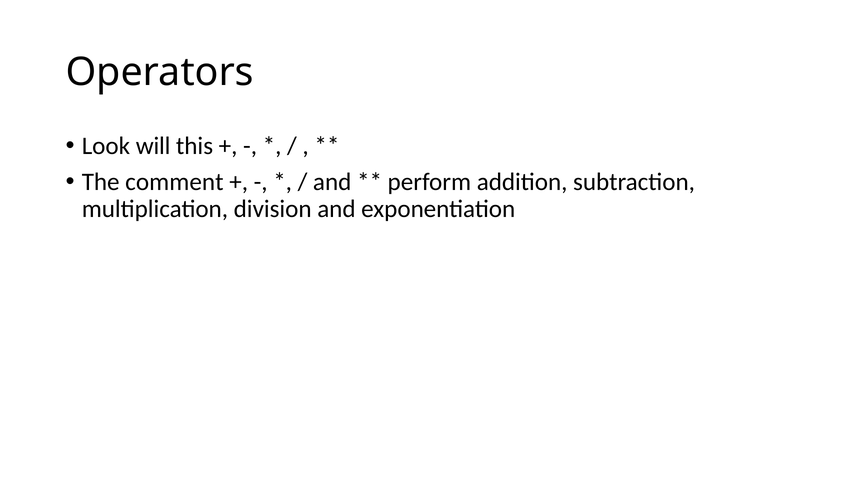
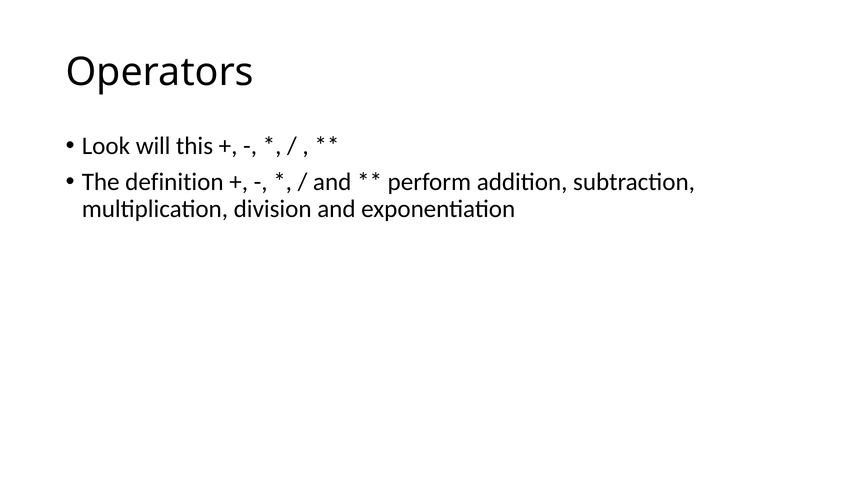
comment: comment -> definition
